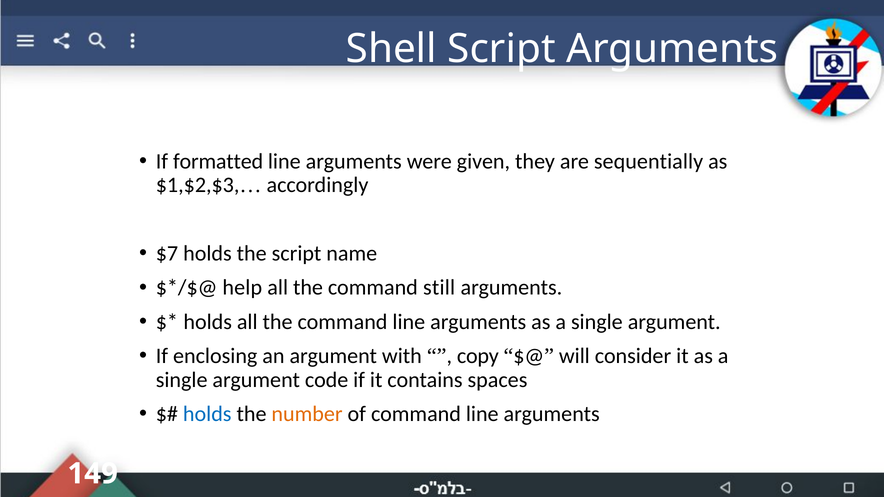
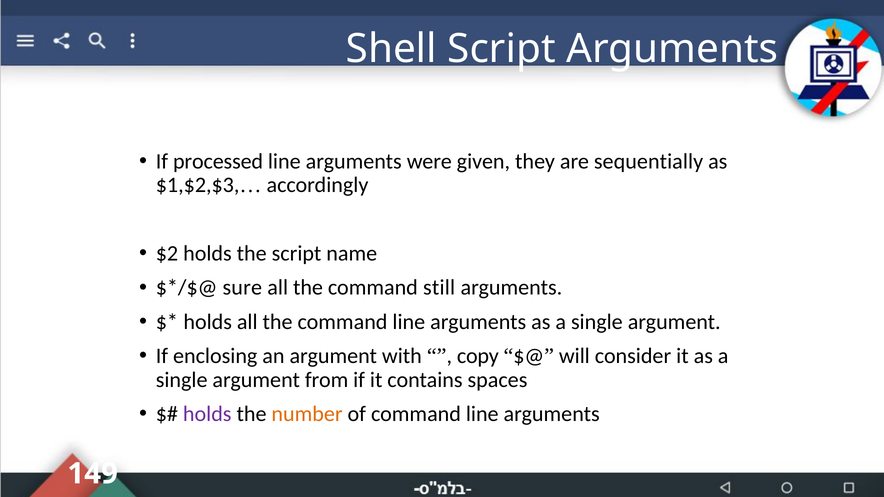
formatted: formatted -> processed
$7: $7 -> $2
help: help -> sure
code: code -> from
holds at (207, 414) colour: blue -> purple
